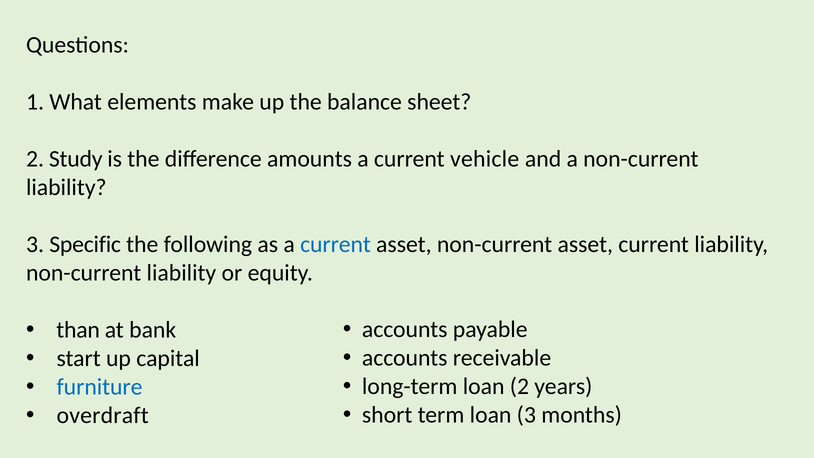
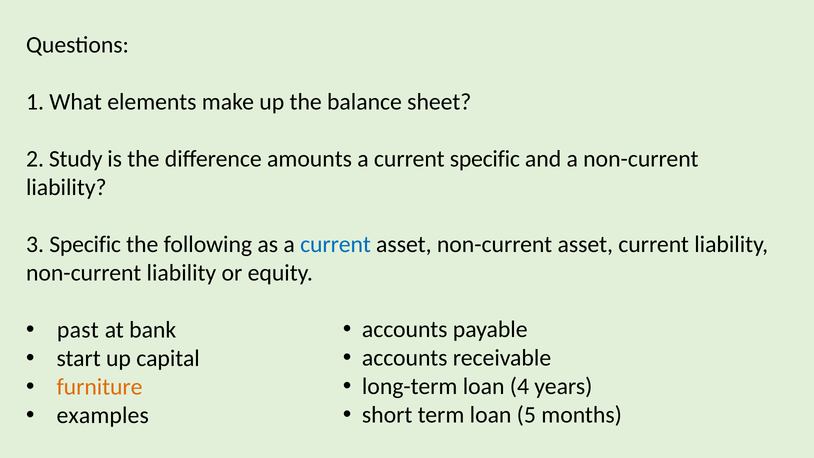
current vehicle: vehicle -> specific
than: than -> past
loan 2: 2 -> 4
furniture colour: blue -> orange
loan 3: 3 -> 5
overdraft: overdraft -> examples
